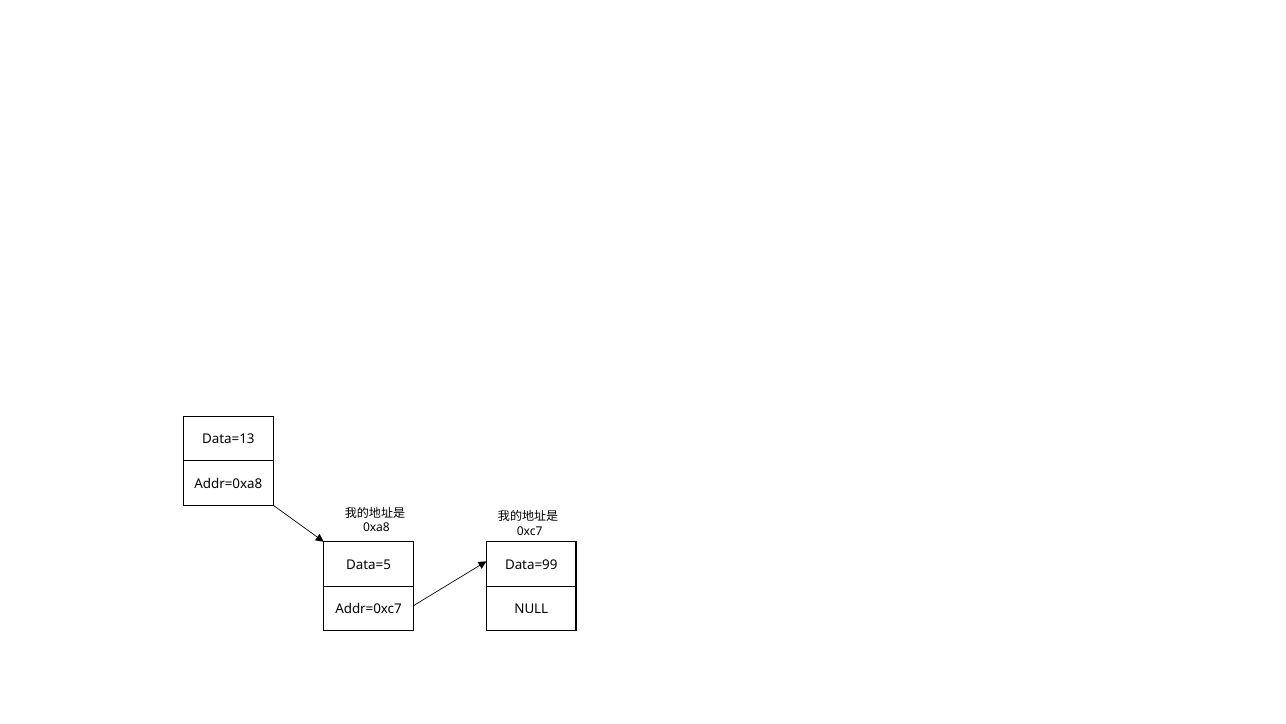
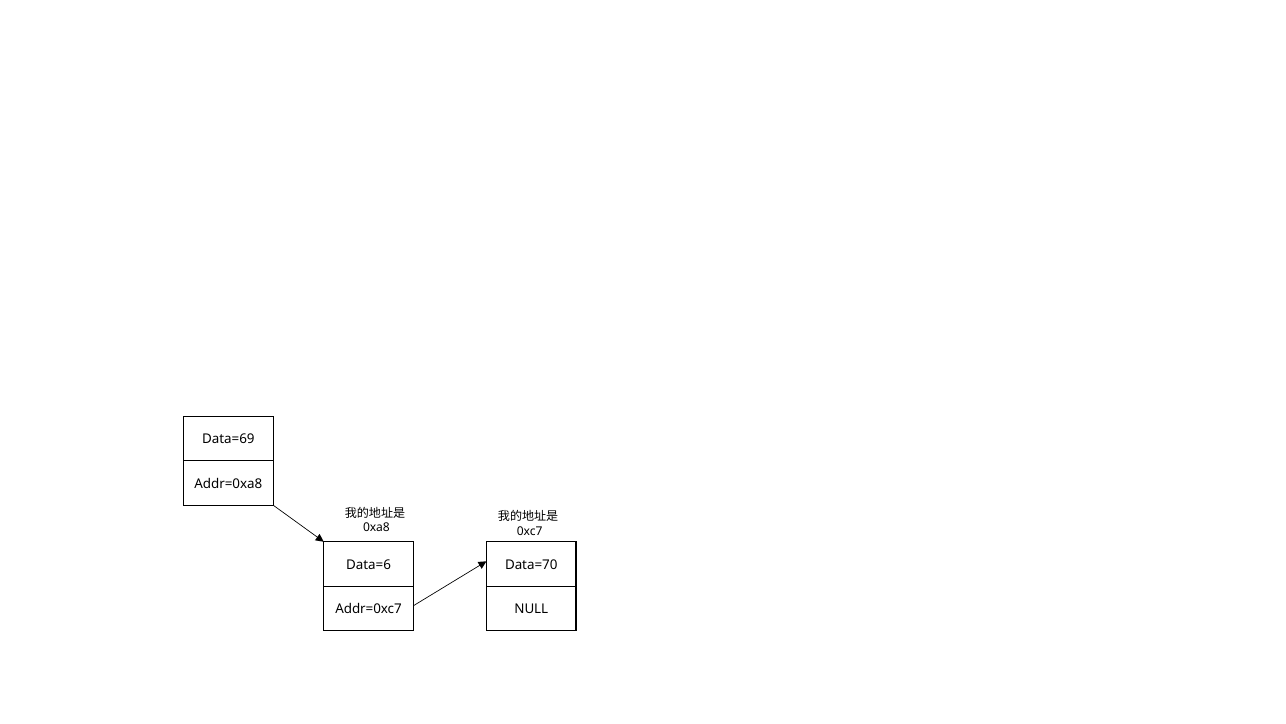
Data=13: Data=13 -> Data=69
Data=5: Data=5 -> Data=6
Data=99: Data=99 -> Data=70
